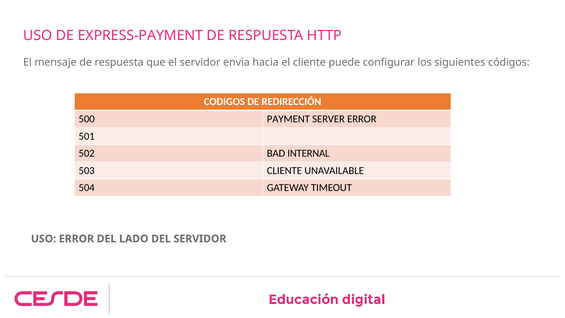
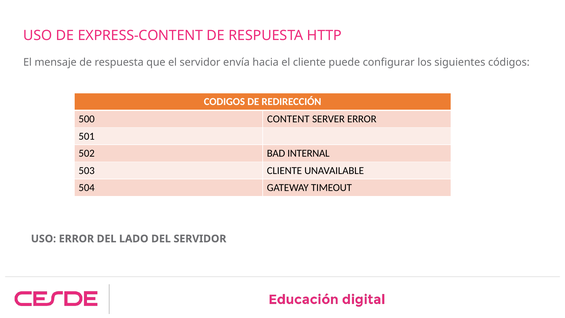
EXPRESS-PAYMENT: EXPRESS-PAYMENT -> EXPRESS-CONTENT
PAYMENT: PAYMENT -> CONTENT
